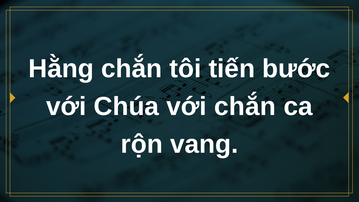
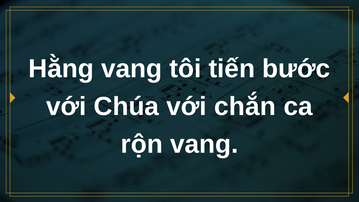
Hằng chắn: chắn -> vang
